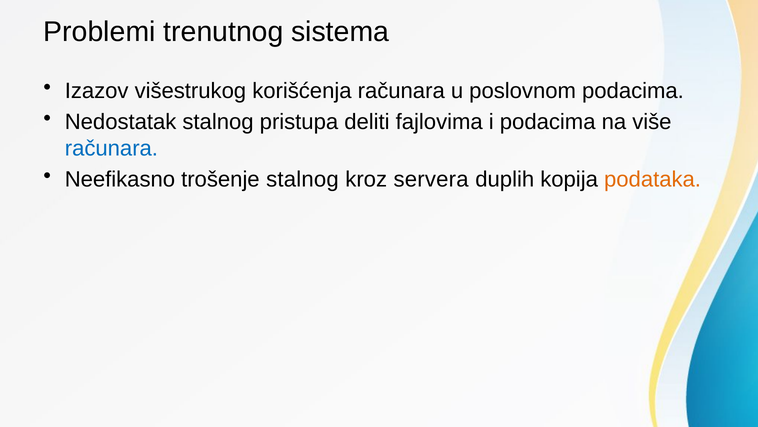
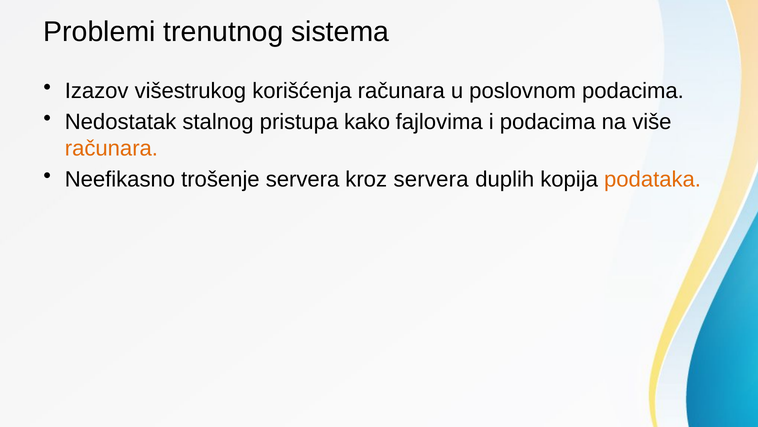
deliti: deliti -> kako
računara at (111, 148) colour: blue -> orange
trošenje stalnog: stalnog -> servera
